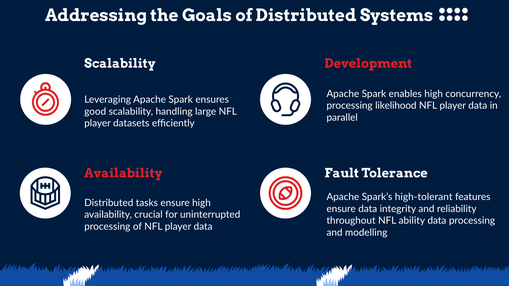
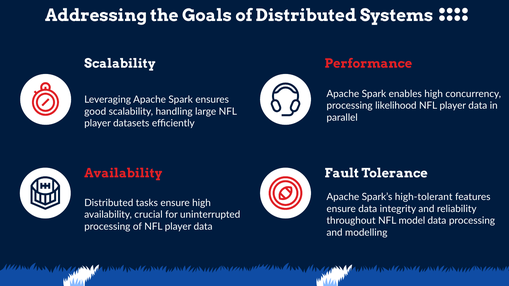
Development: Development -> Performance
ability: ability -> model
